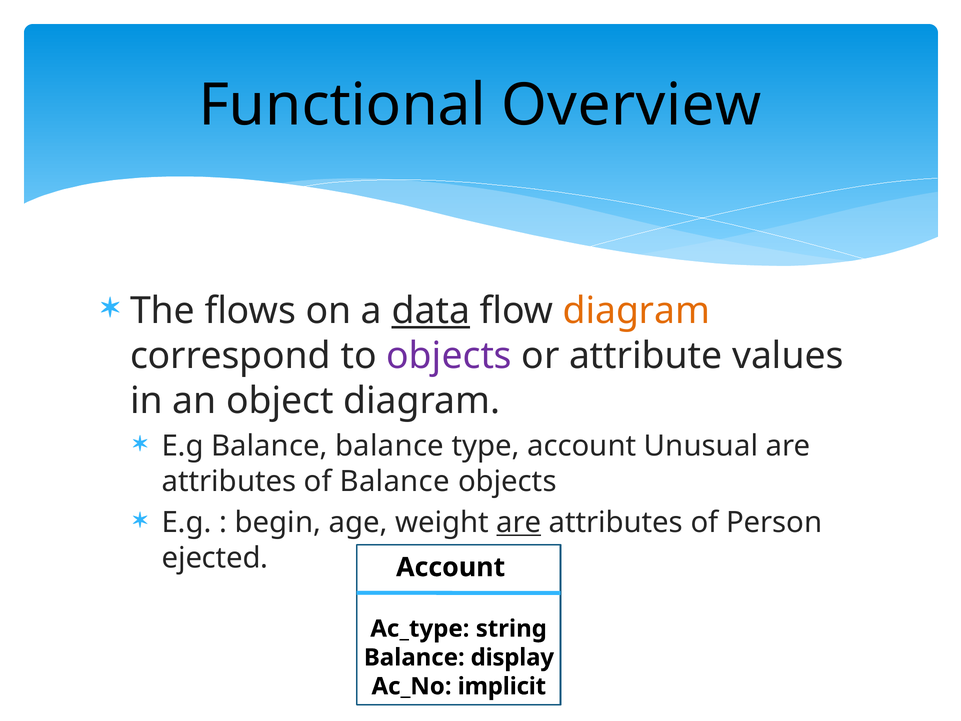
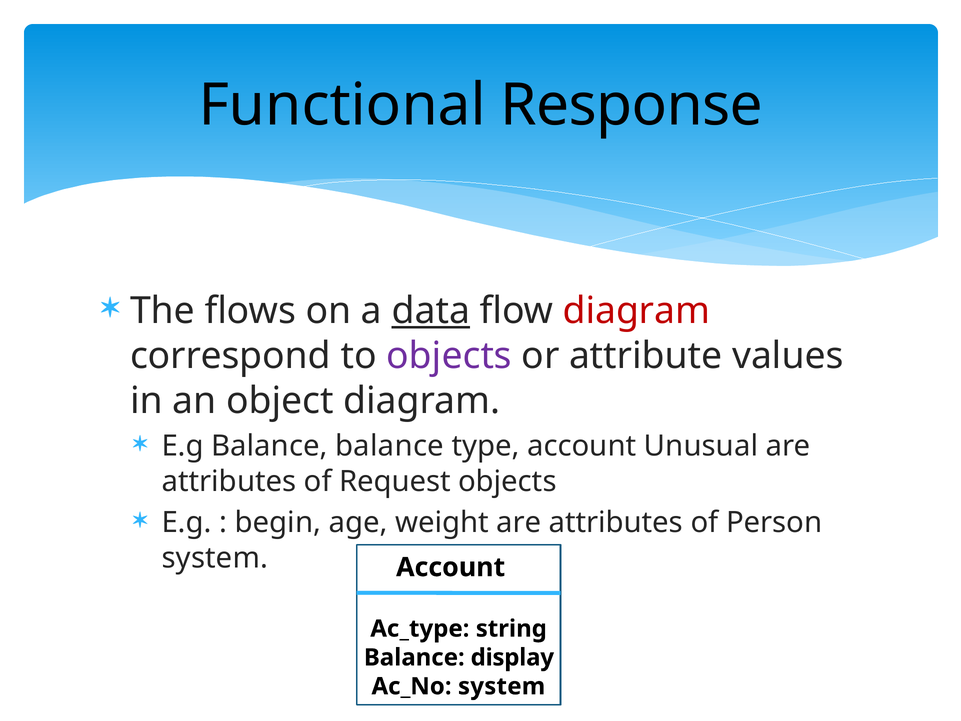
Overview: Overview -> Response
diagram at (636, 311) colour: orange -> red
of Balance: Balance -> Request
are at (519, 522) underline: present -> none
ejected at (215, 558): ejected -> system
Ac_No implicit: implicit -> system
